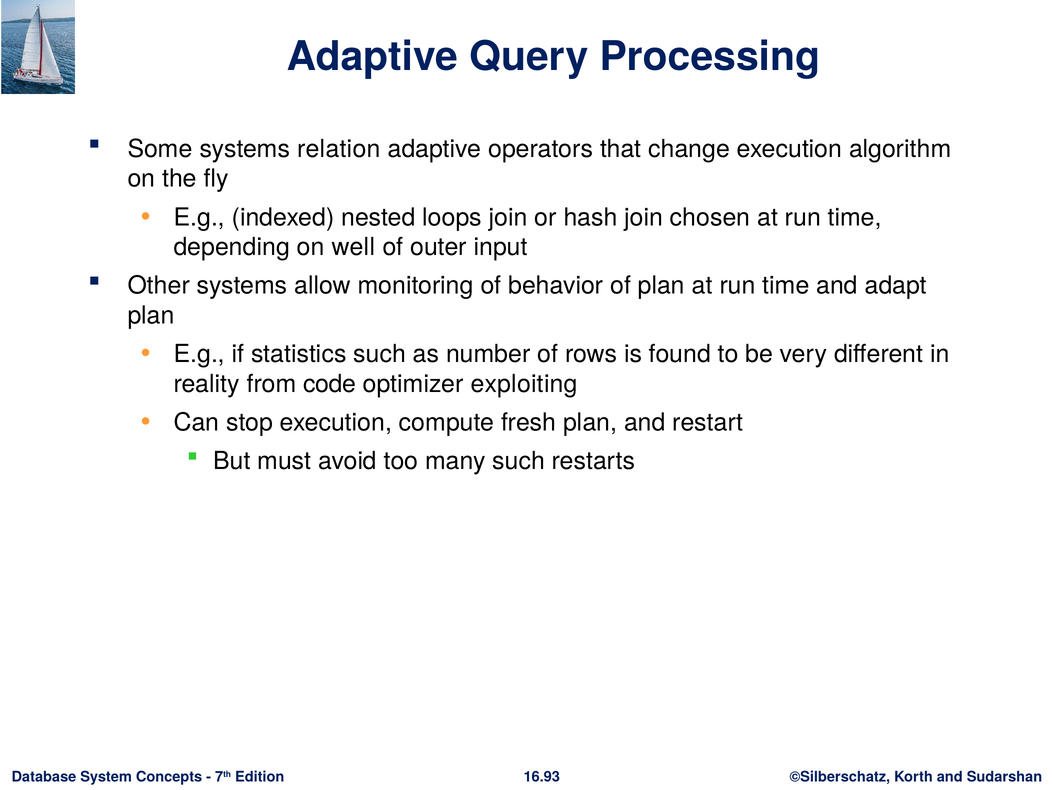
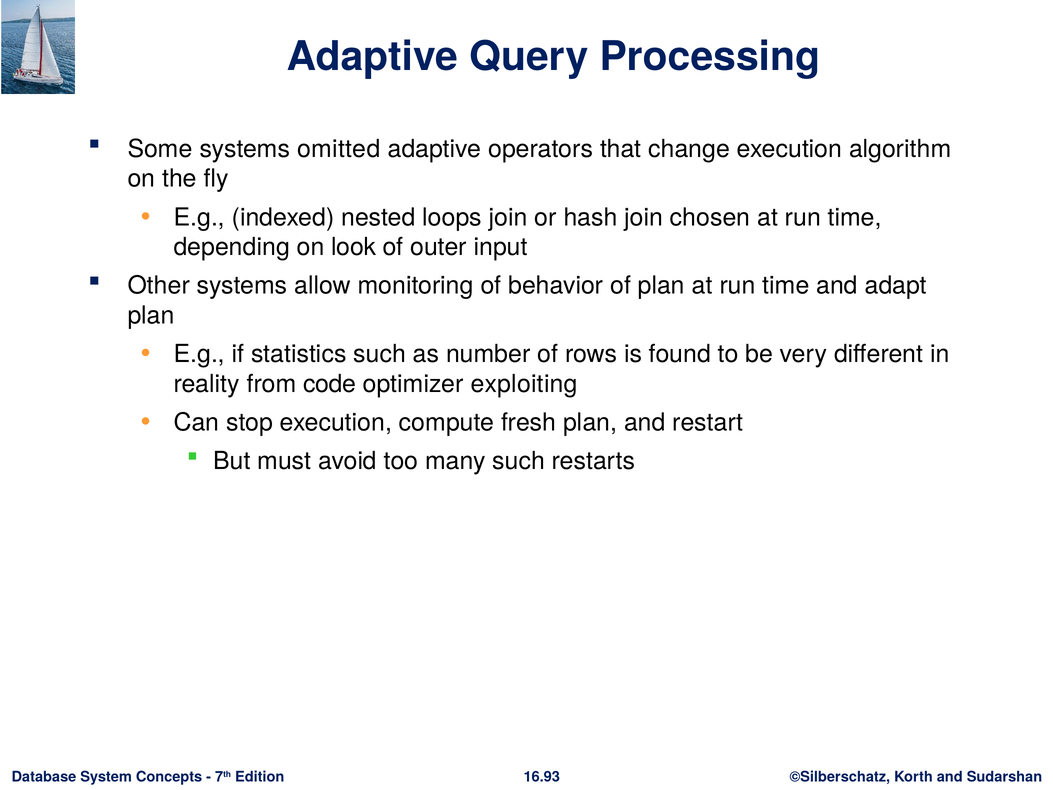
relation: relation -> omitted
well: well -> look
